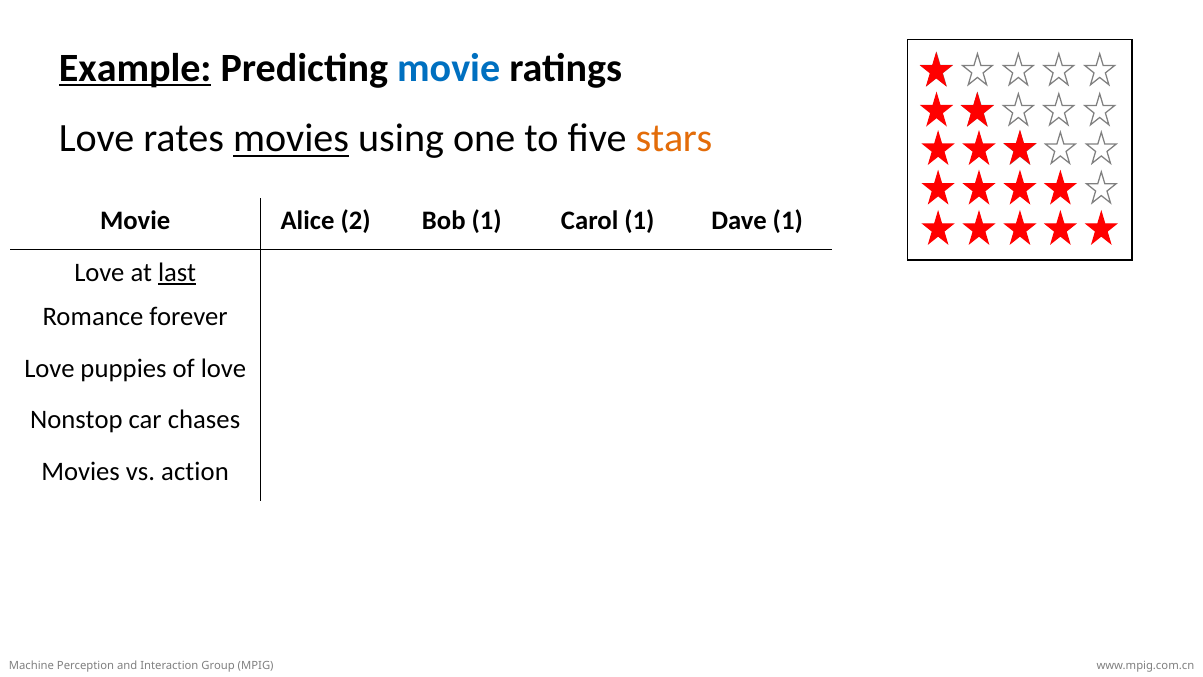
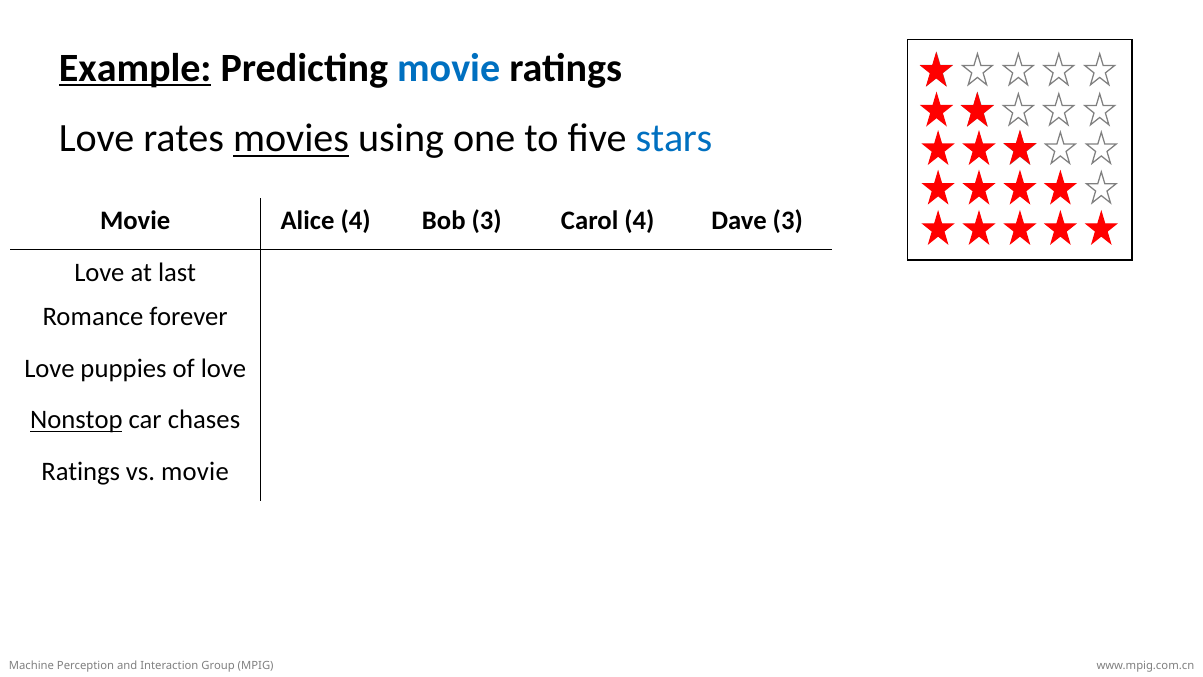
stars colour: orange -> blue
Alice 2: 2 -> 4
Bob 1: 1 -> 3
Carol 1: 1 -> 4
Dave 1: 1 -> 3
last underline: present -> none
Nonstop underline: none -> present
Movies at (81, 471): Movies -> Ratings
vs action: action -> movie
